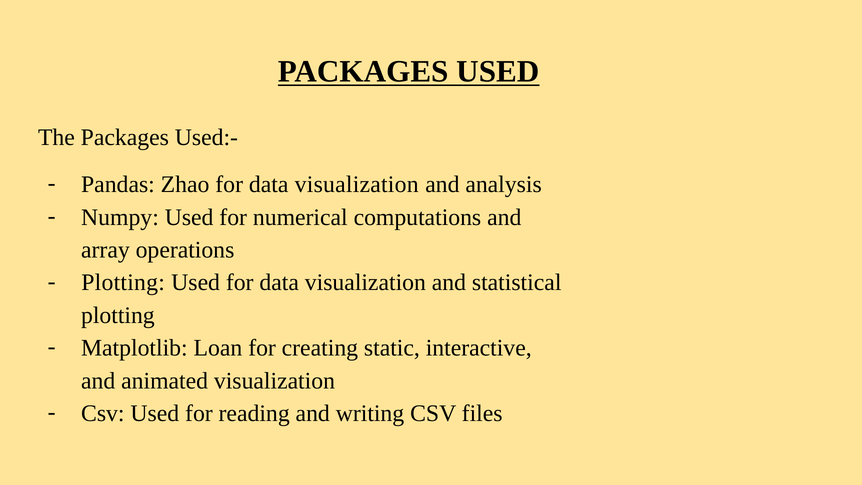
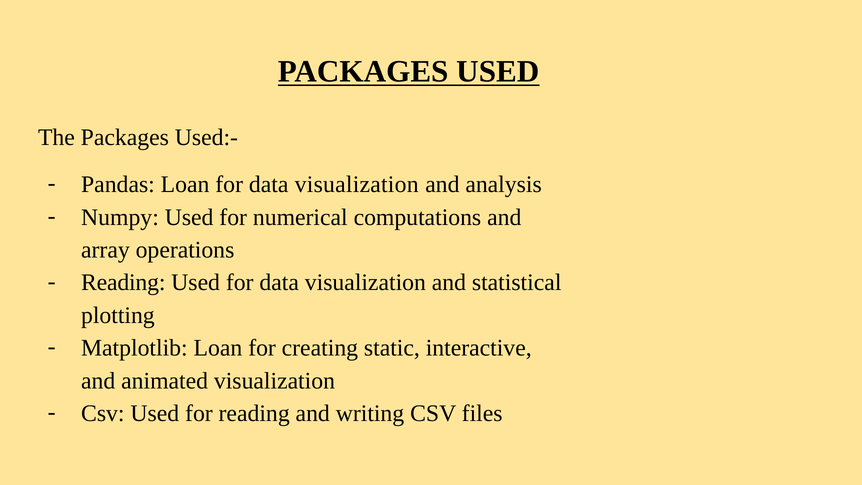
Pandas Zhao: Zhao -> Loan
Plotting at (123, 283): Plotting -> Reading
